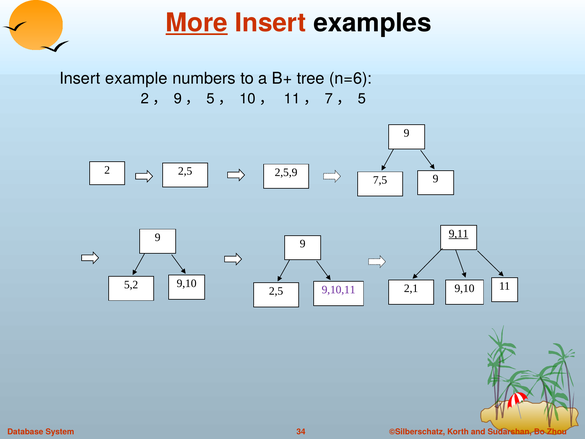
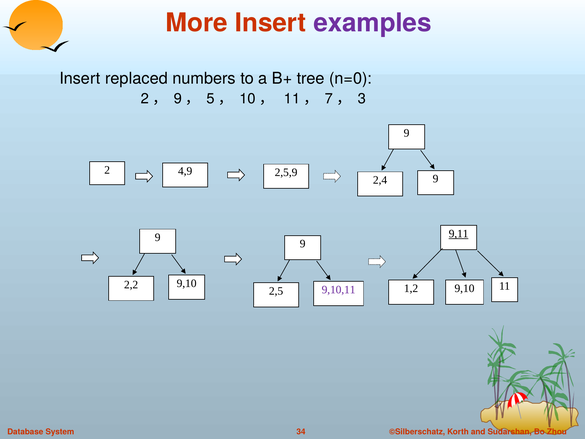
More underline: present -> none
examples colour: black -> purple
example: example -> replaced
n=6: n=6 -> n=0
5: 5 -> 3
2 2,5: 2,5 -> 4,9
7,5: 7,5 -> 2,4
5,2: 5,2 -> 2,2
2,1: 2,1 -> 1,2
